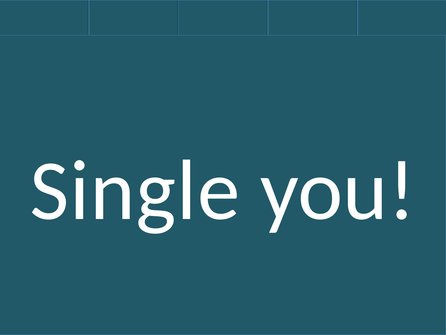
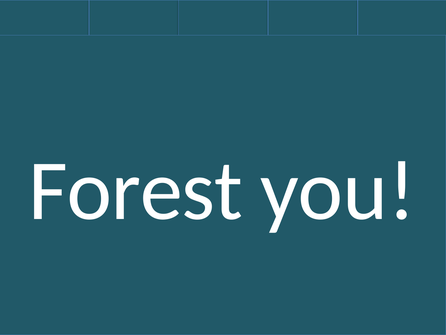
Single: Single -> Forest
